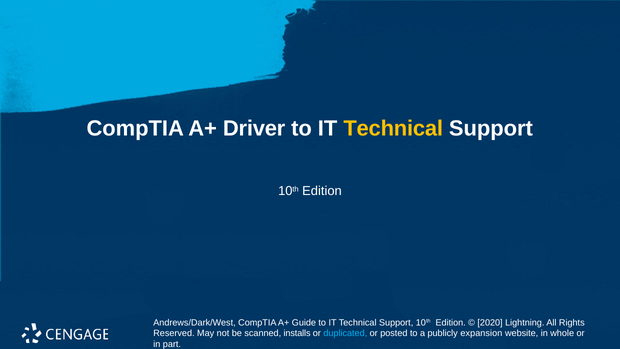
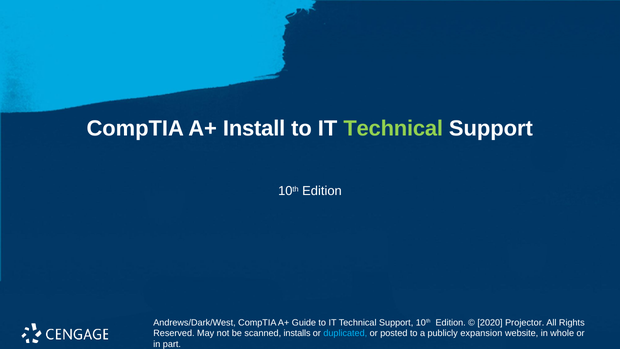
Driver: Driver -> Install
Technical at (393, 128) colour: yellow -> light green
Lightning: Lightning -> Projector
